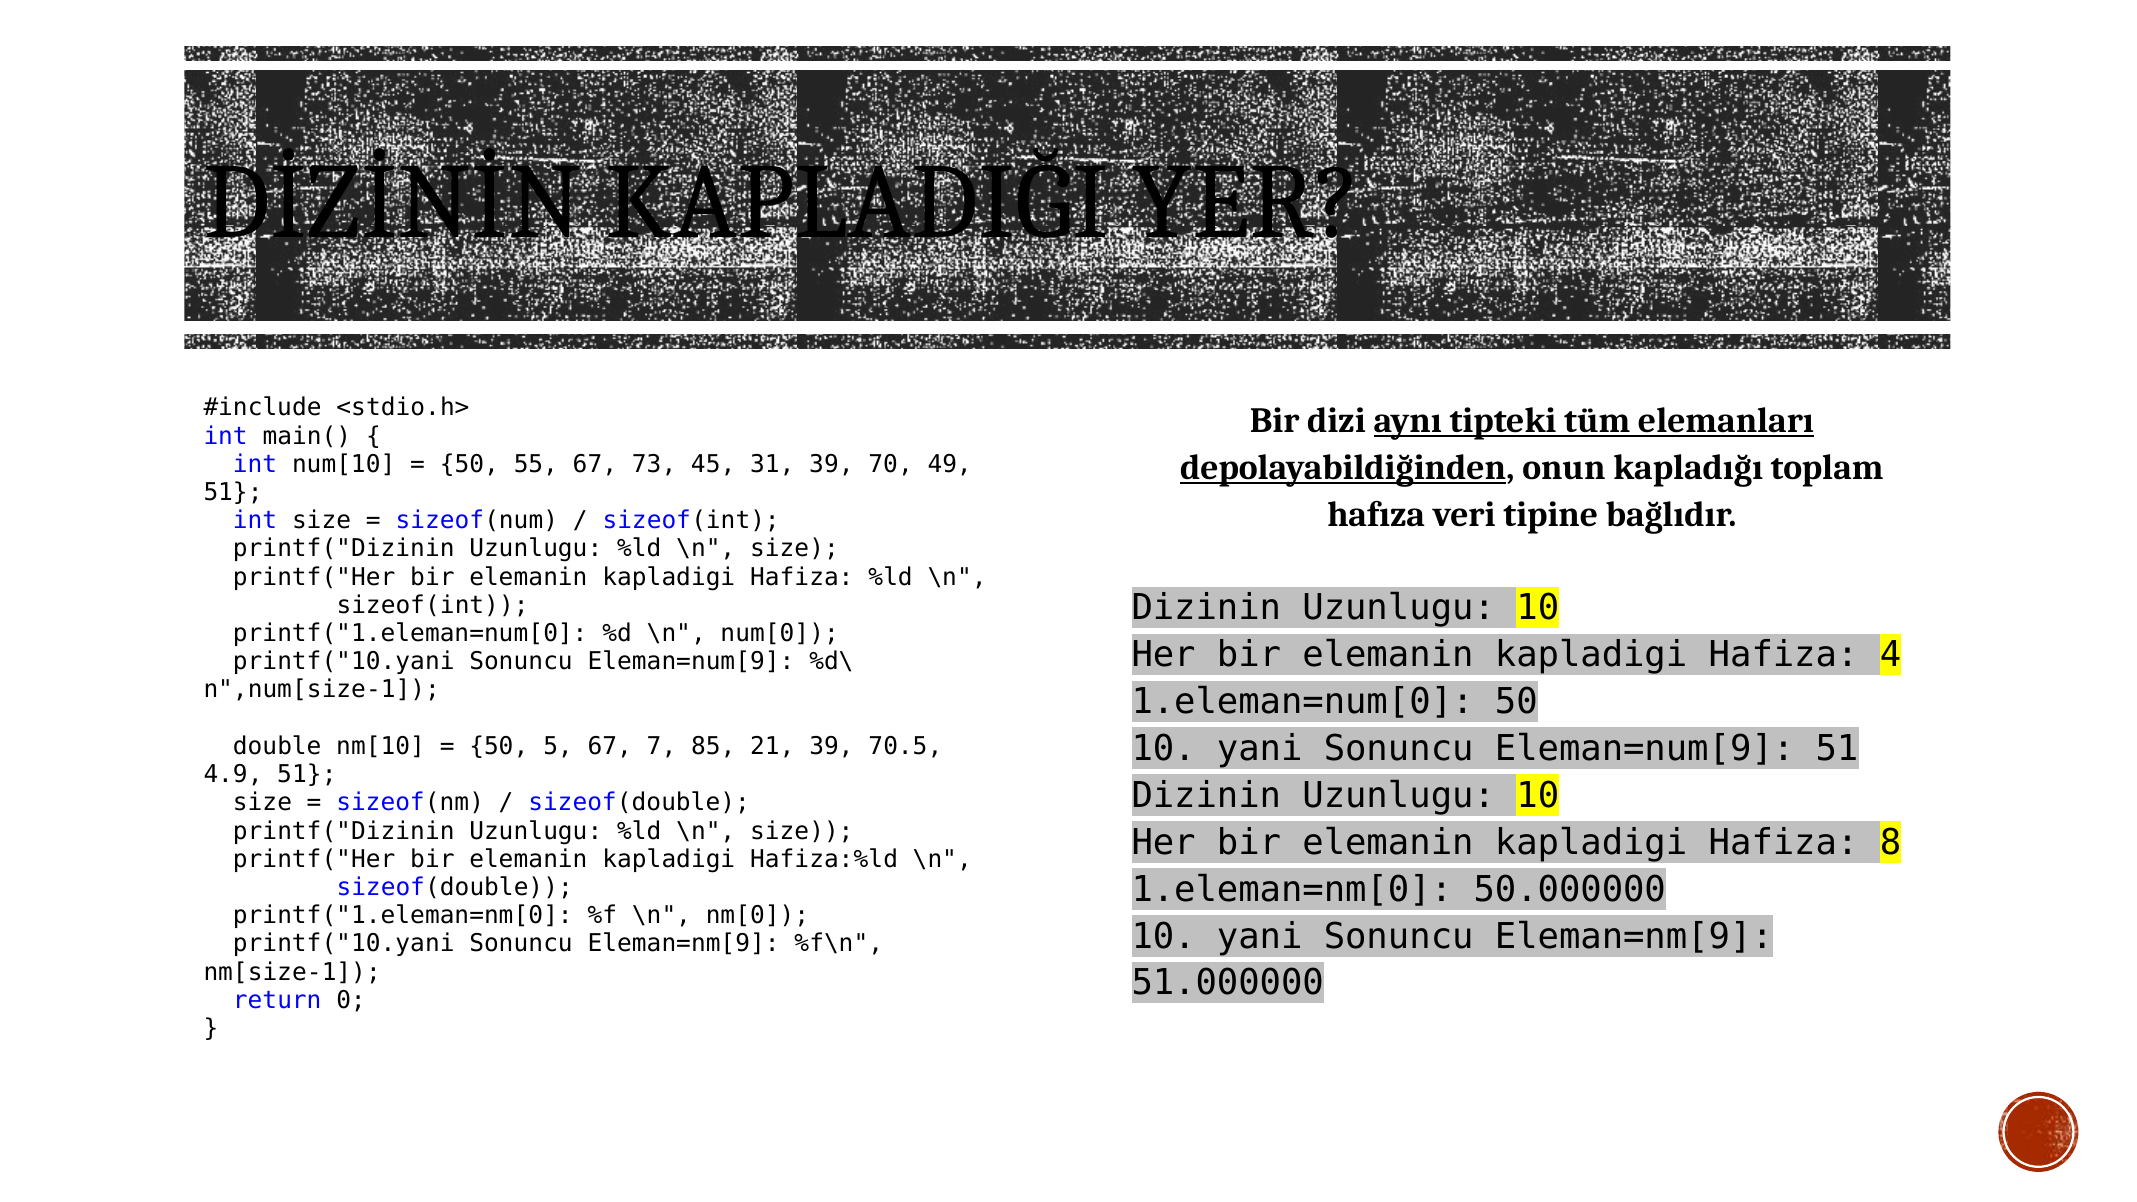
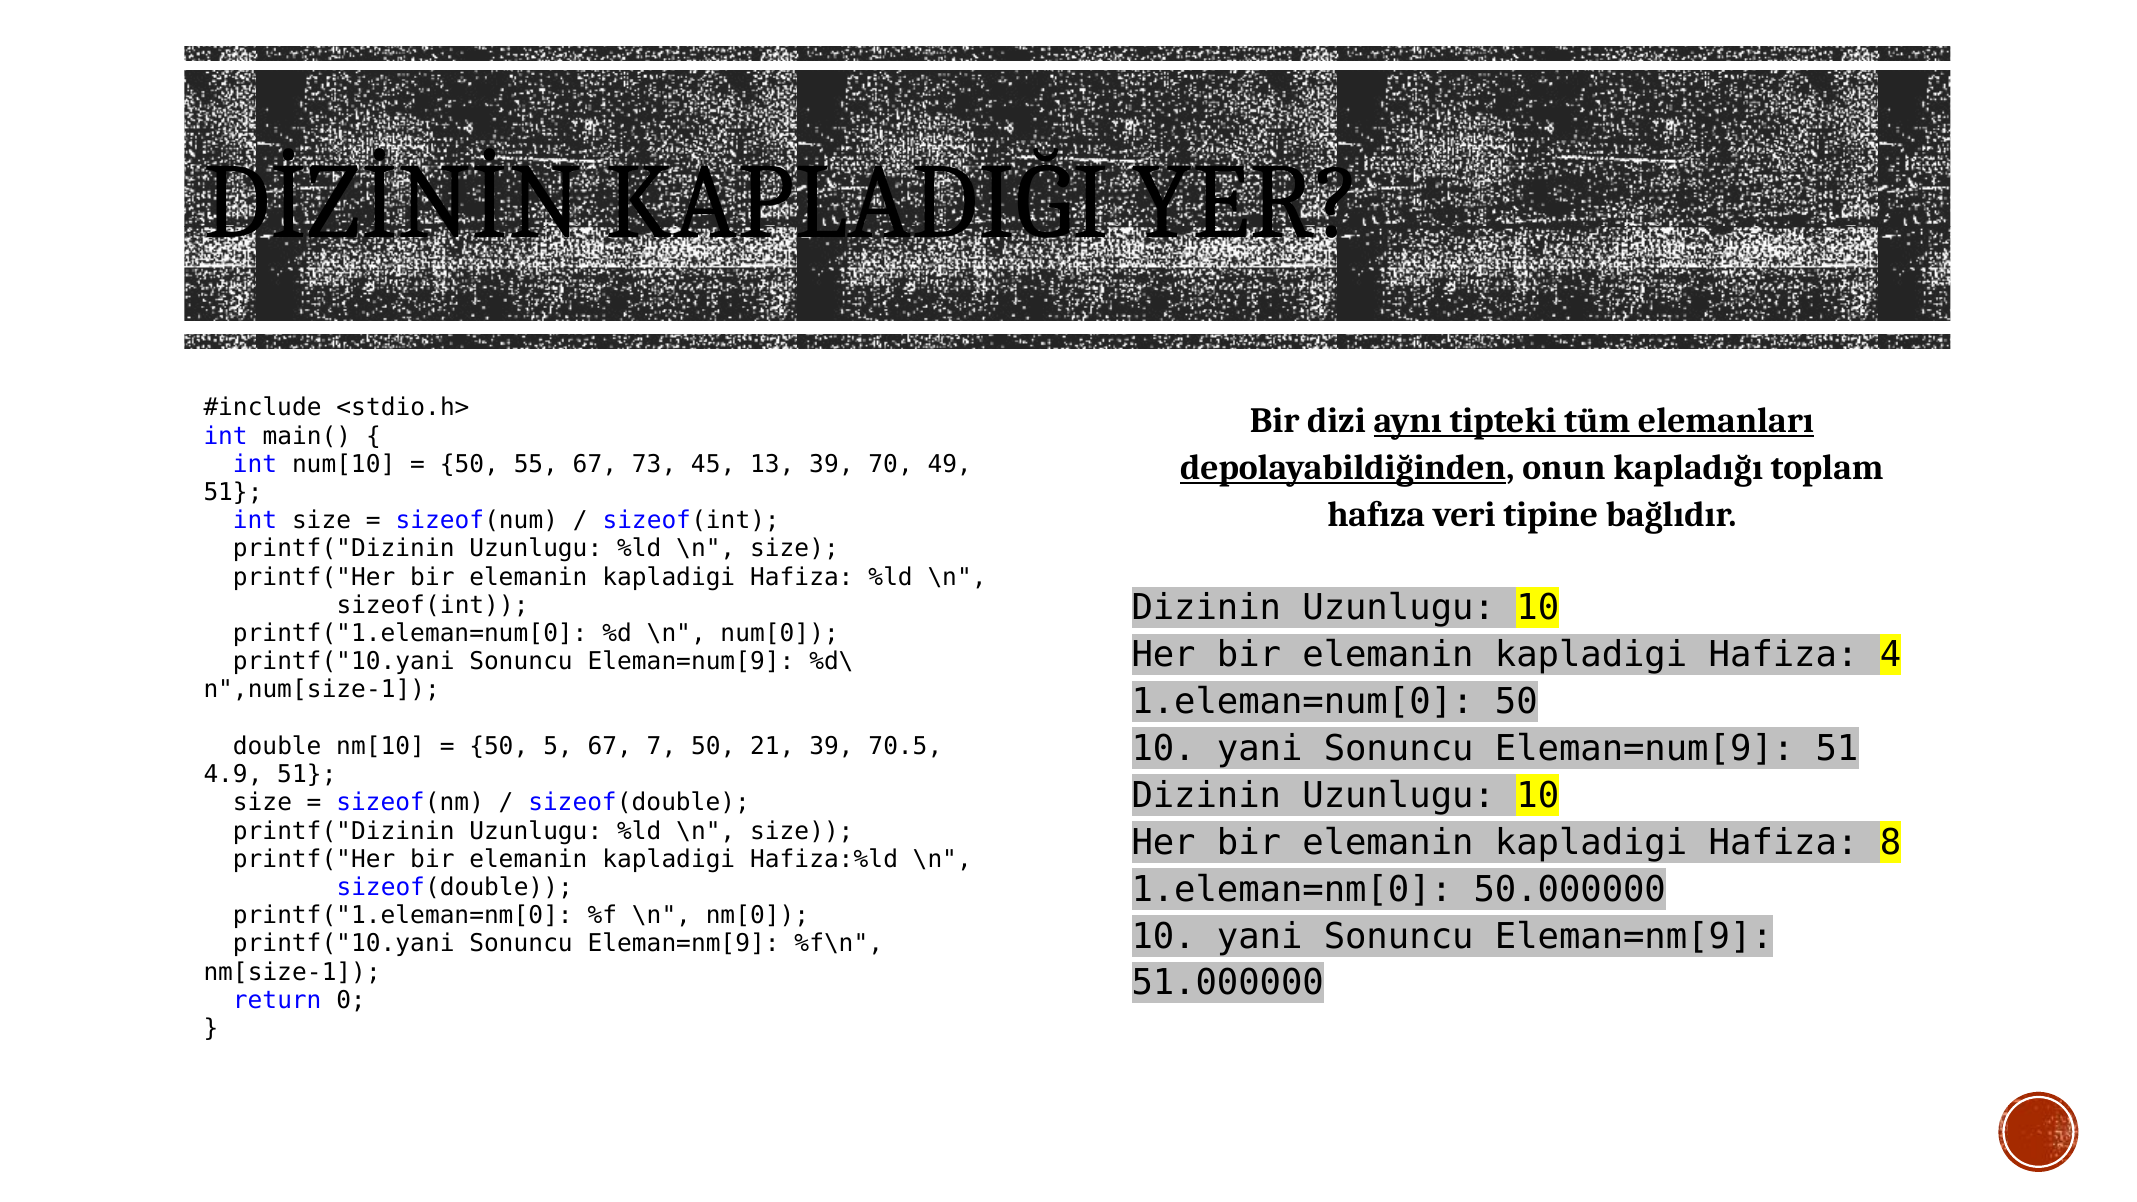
31: 31 -> 13
7 85: 85 -> 50
